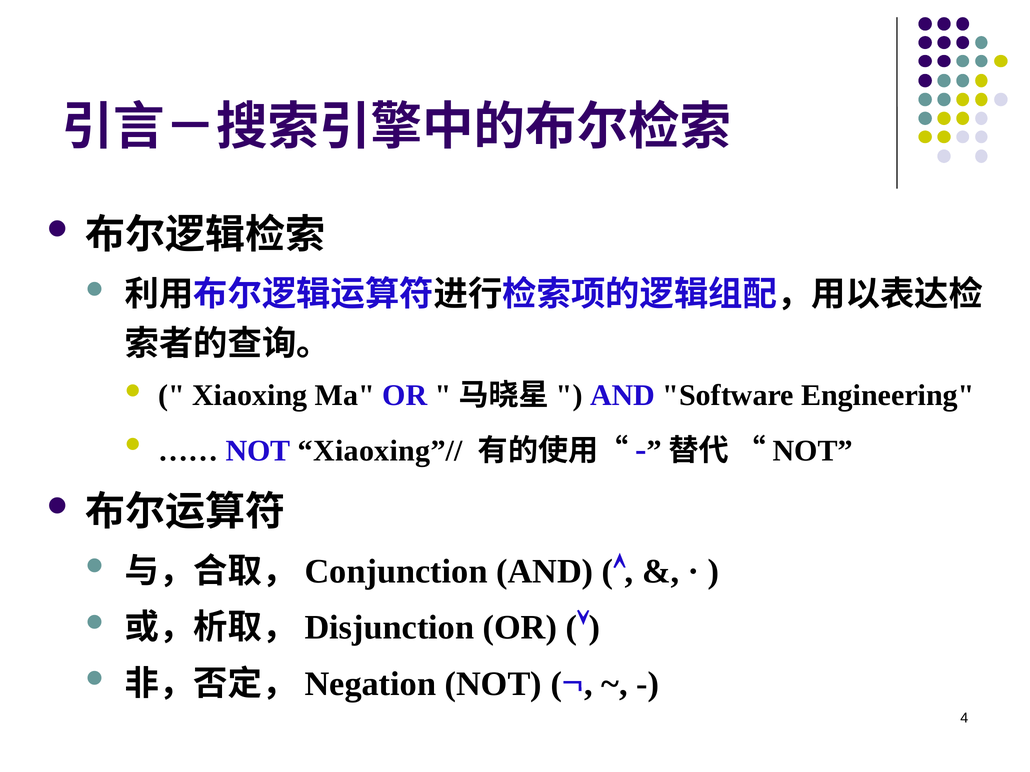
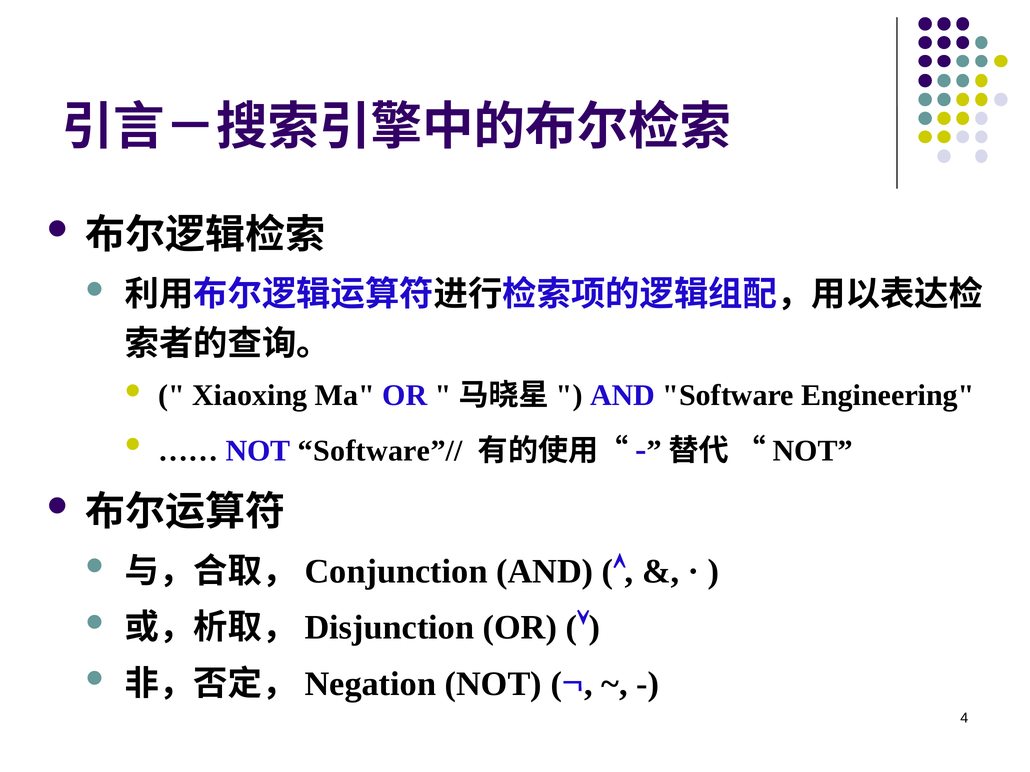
Xiaoxing”//: Xiaoxing”// -> Software”//
